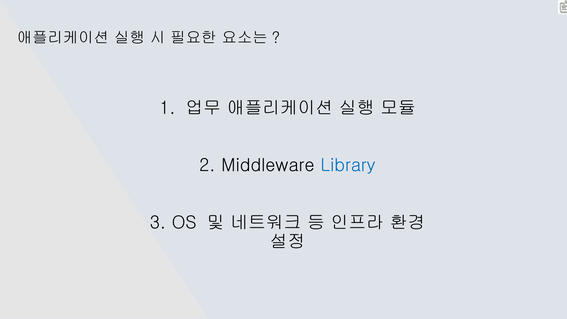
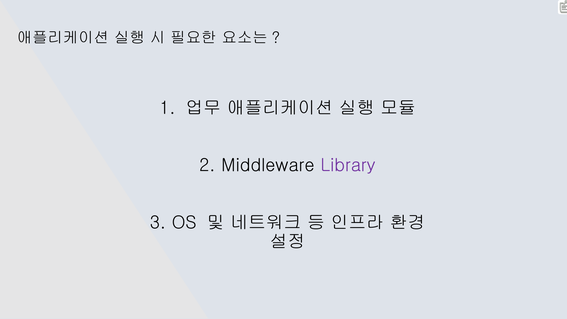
Library colour: blue -> purple
